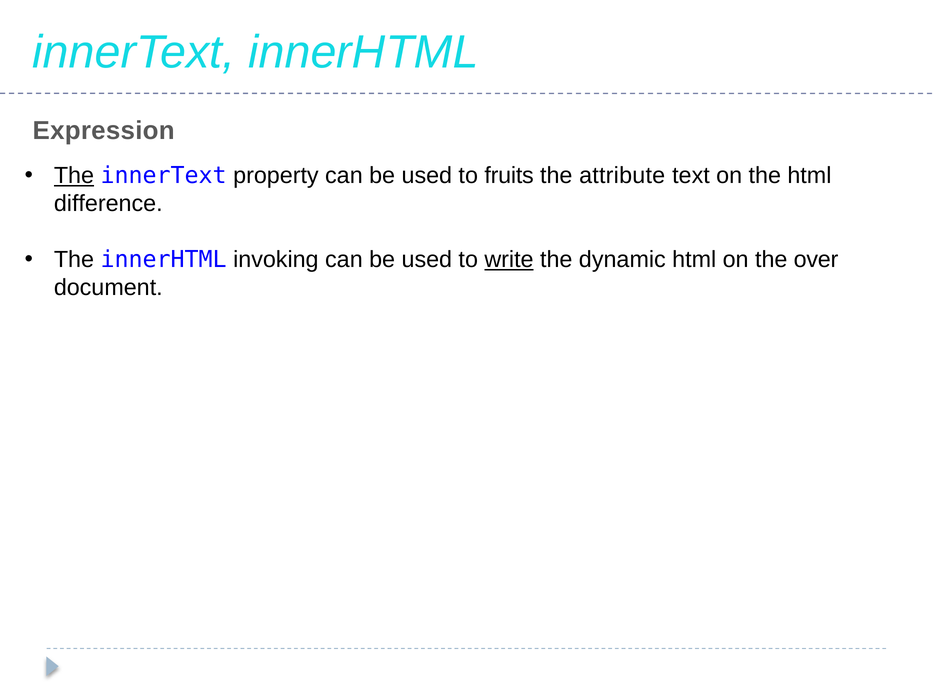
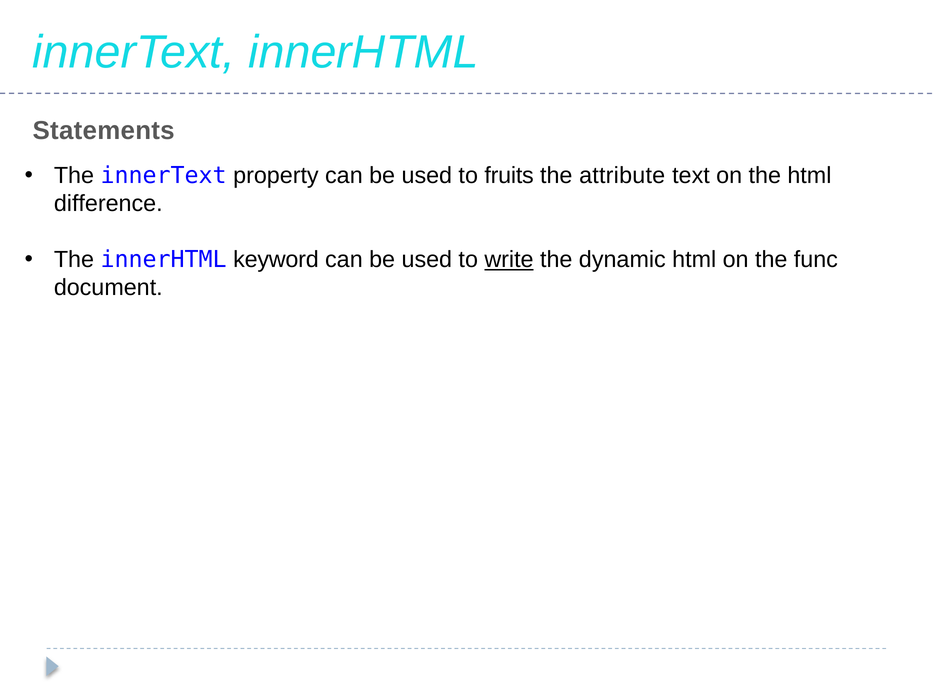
Expression: Expression -> Statements
The at (74, 176) underline: present -> none
invoking: invoking -> keyword
over: over -> func
